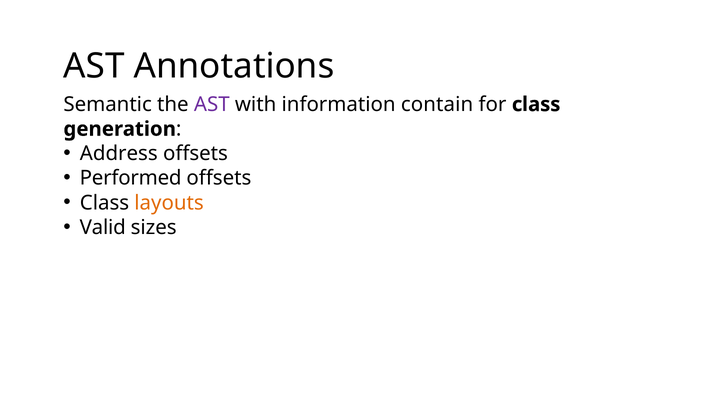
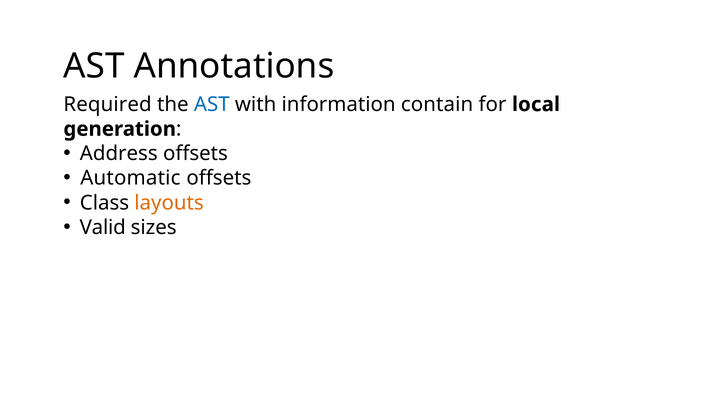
Semantic: Semantic -> Required
AST at (212, 104) colour: purple -> blue
for class: class -> local
Performed: Performed -> Automatic
